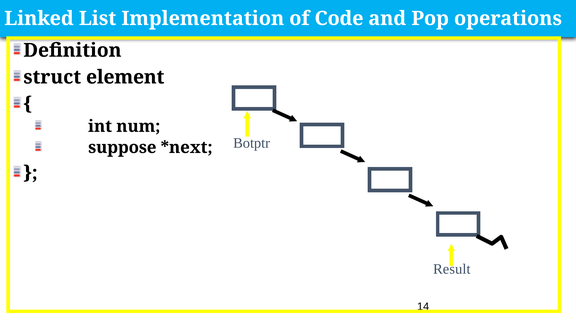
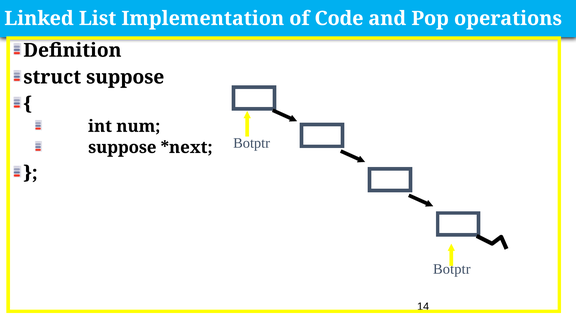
struct element: element -> suppose
Result at (452, 269): Result -> Botptr
